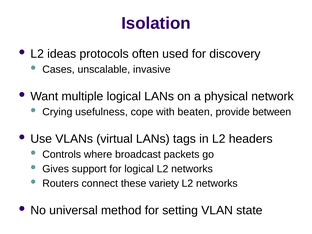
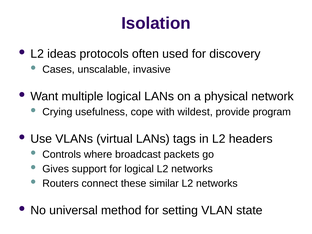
beaten: beaten -> wildest
between: between -> program
variety: variety -> similar
